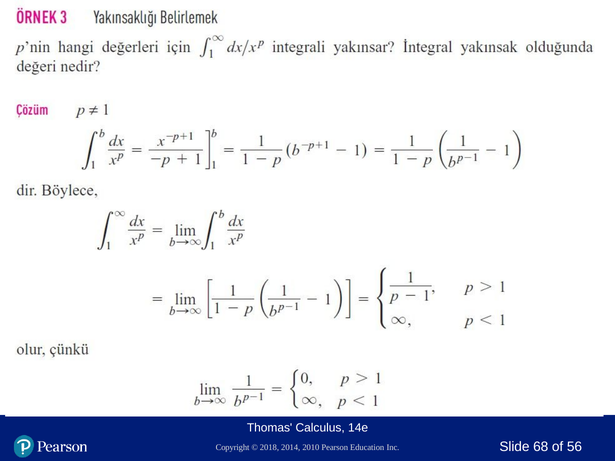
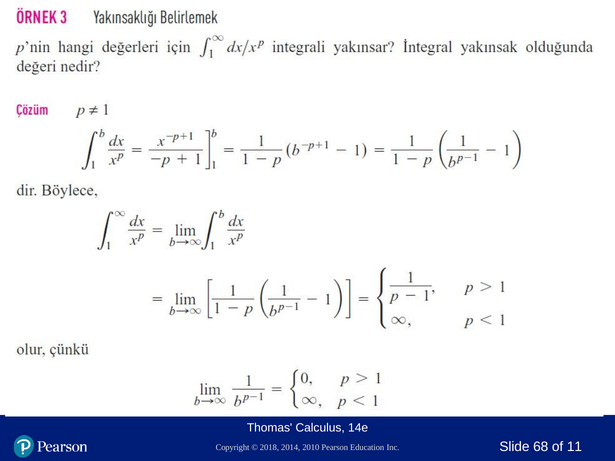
56: 56 -> 11
